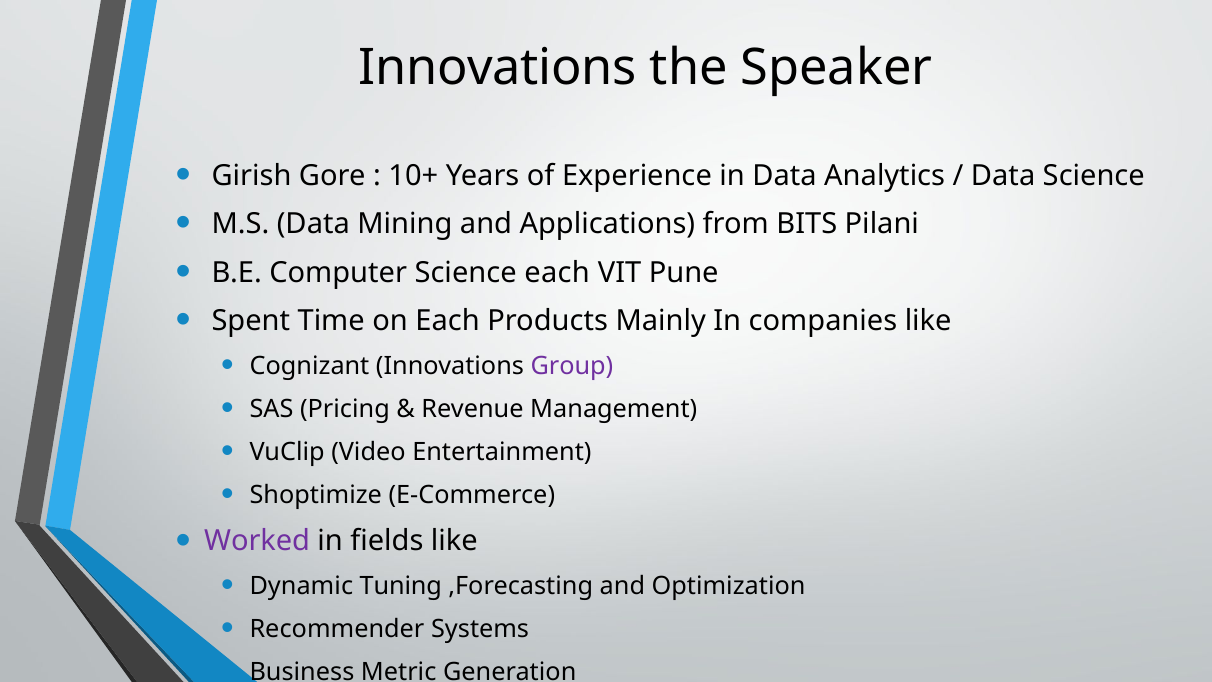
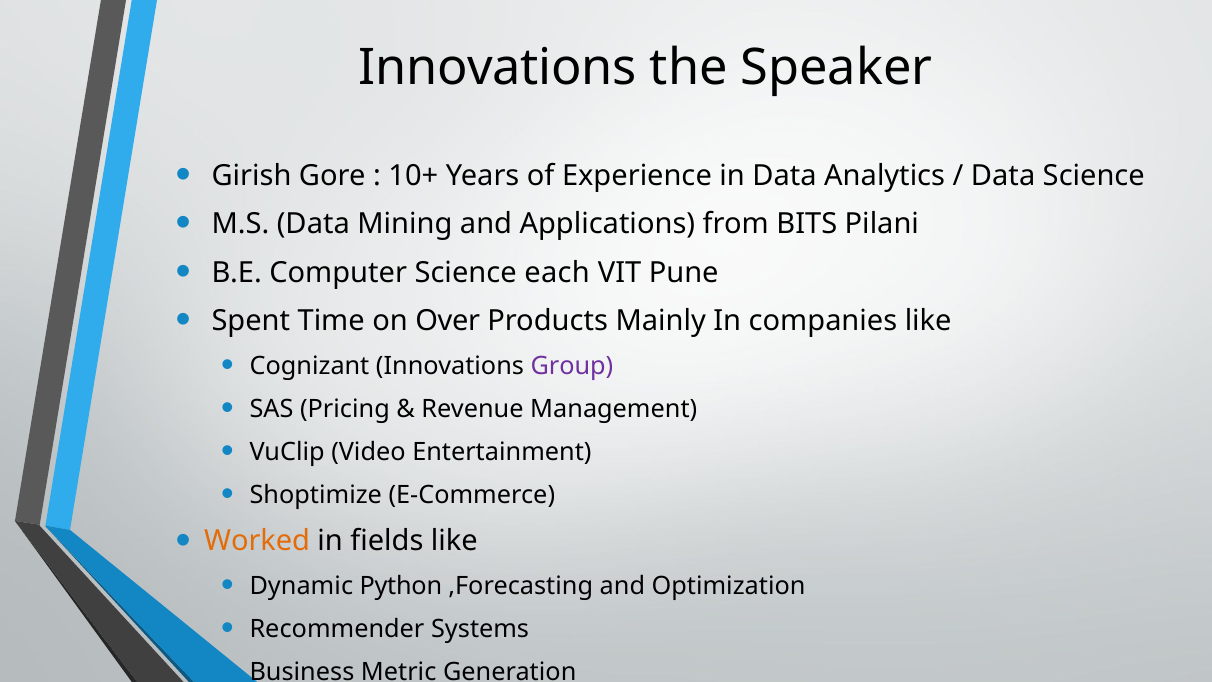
on Each: Each -> Over
Worked colour: purple -> orange
Tuning: Tuning -> Python
